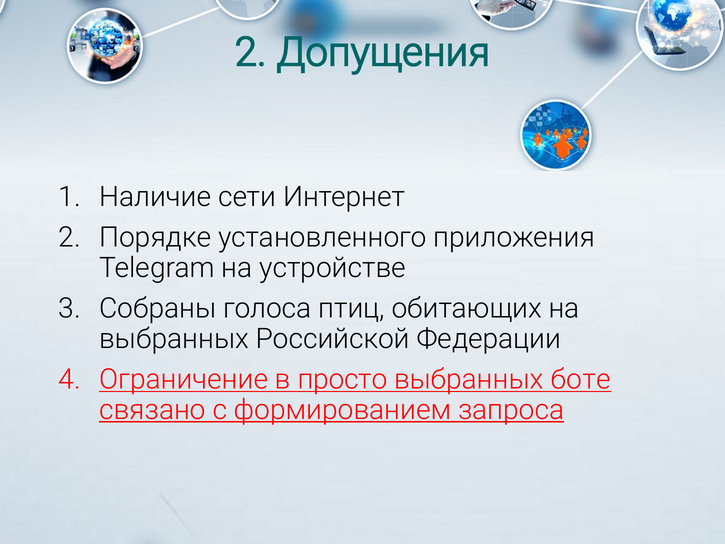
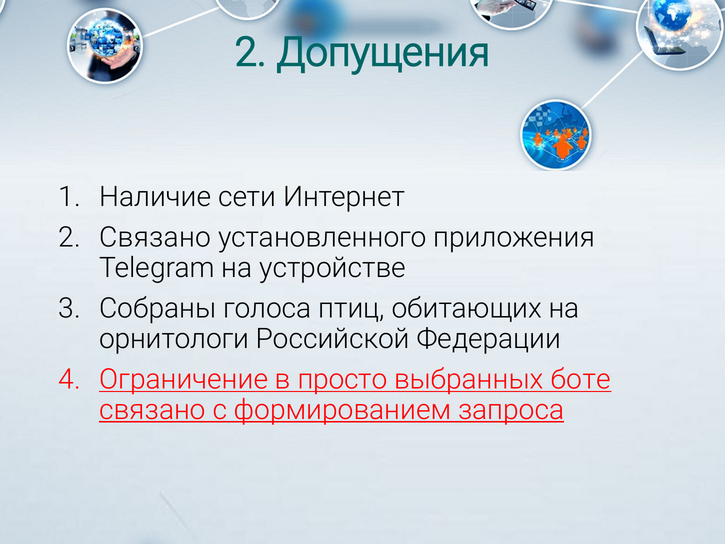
2 Порядке: Порядке -> Связано
выбранных at (174, 339): выбранных -> орнитологи
